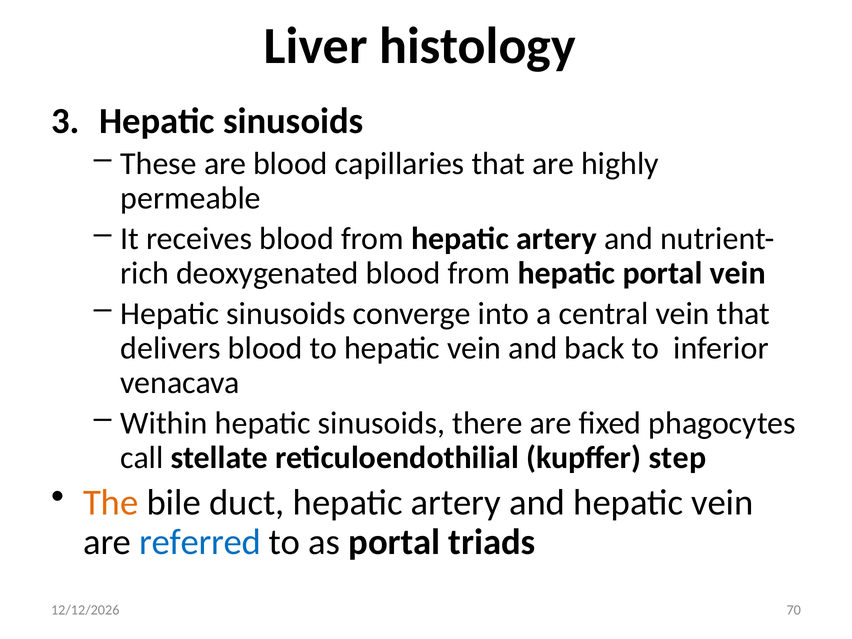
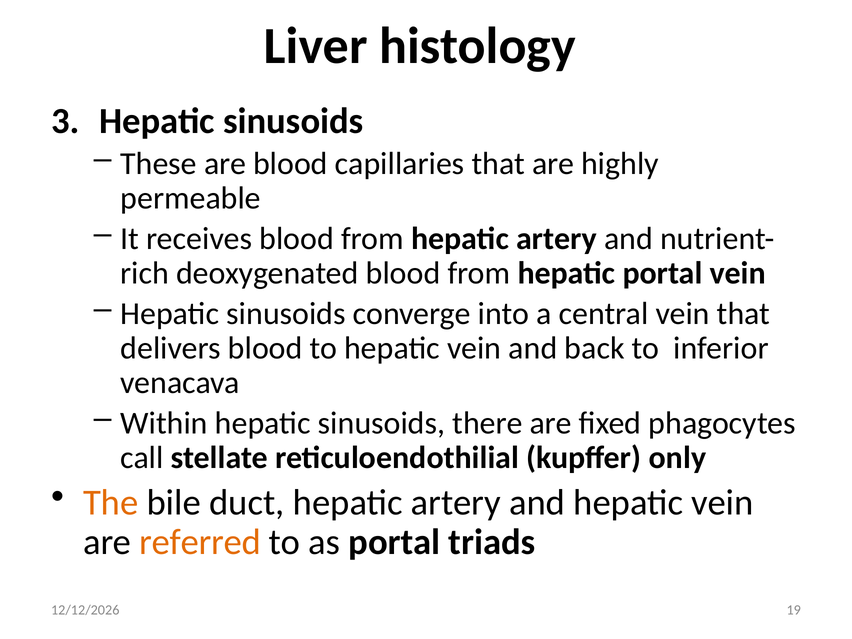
step: step -> only
referred colour: blue -> orange
70: 70 -> 19
